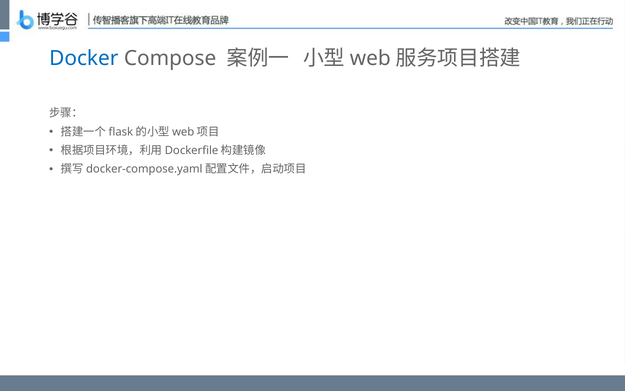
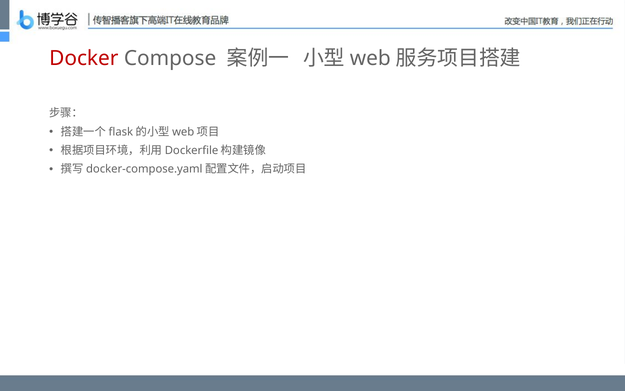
Docker colour: blue -> red
